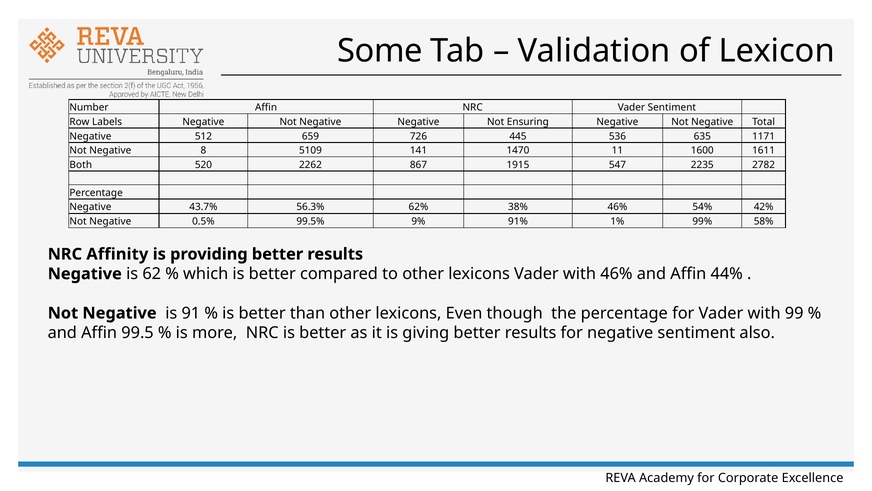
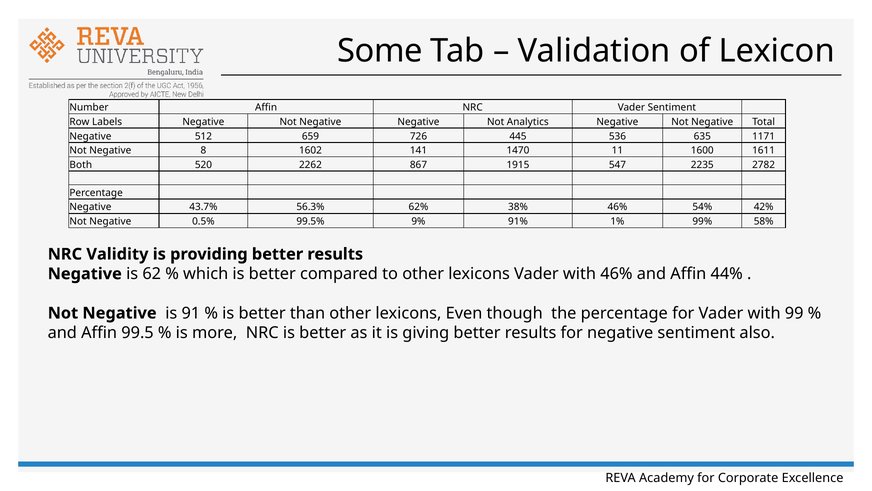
Ensuring: Ensuring -> Analytics
5109: 5109 -> 1602
Affinity: Affinity -> Validity
